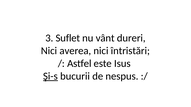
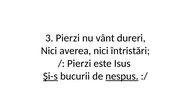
3 Suflet: Suflet -> Pierzi
Astfel at (79, 64): Astfel -> Pierzi
nespus underline: none -> present
